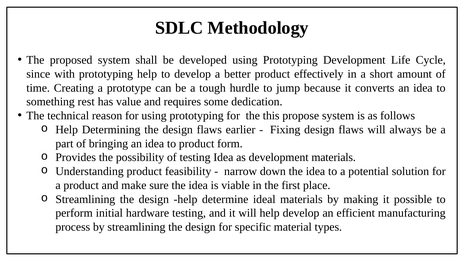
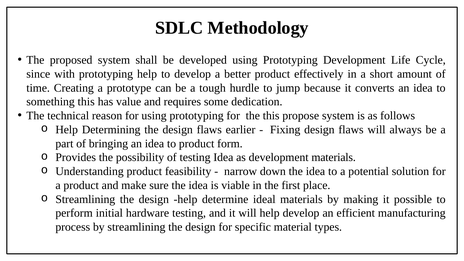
something rest: rest -> this
